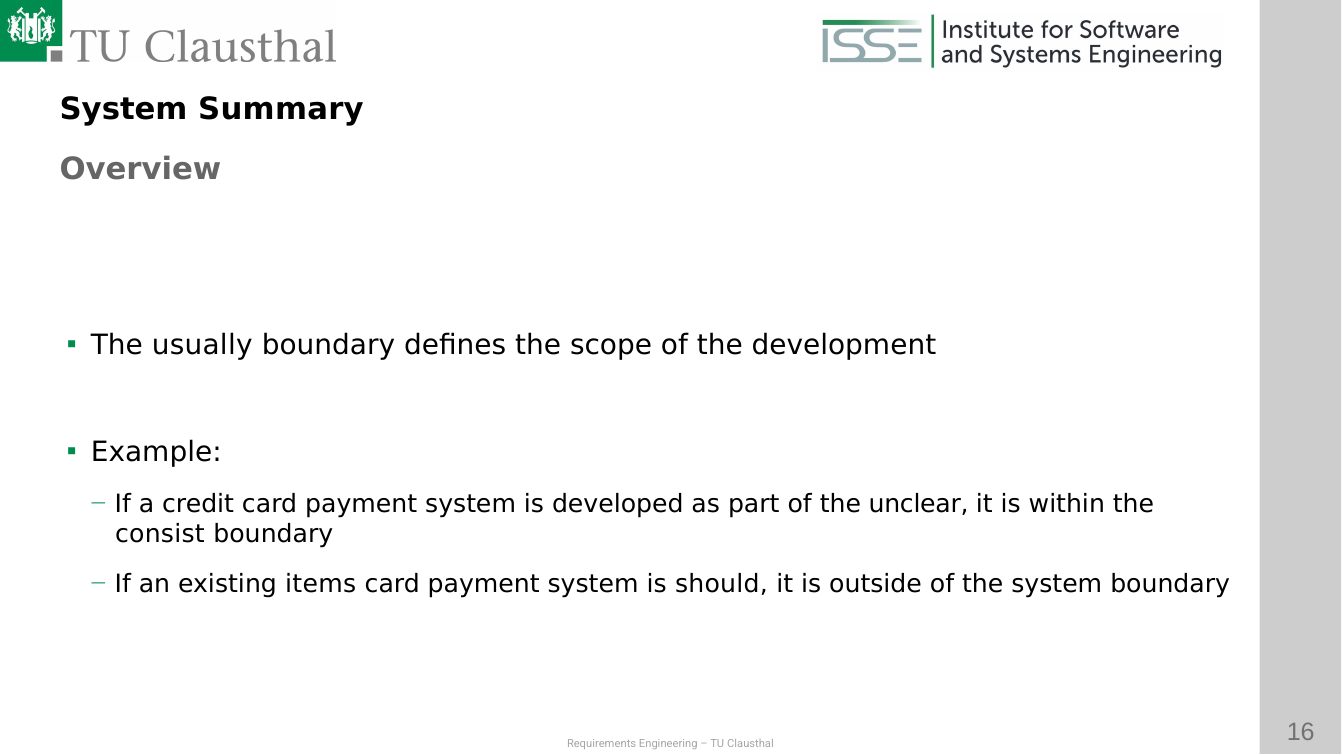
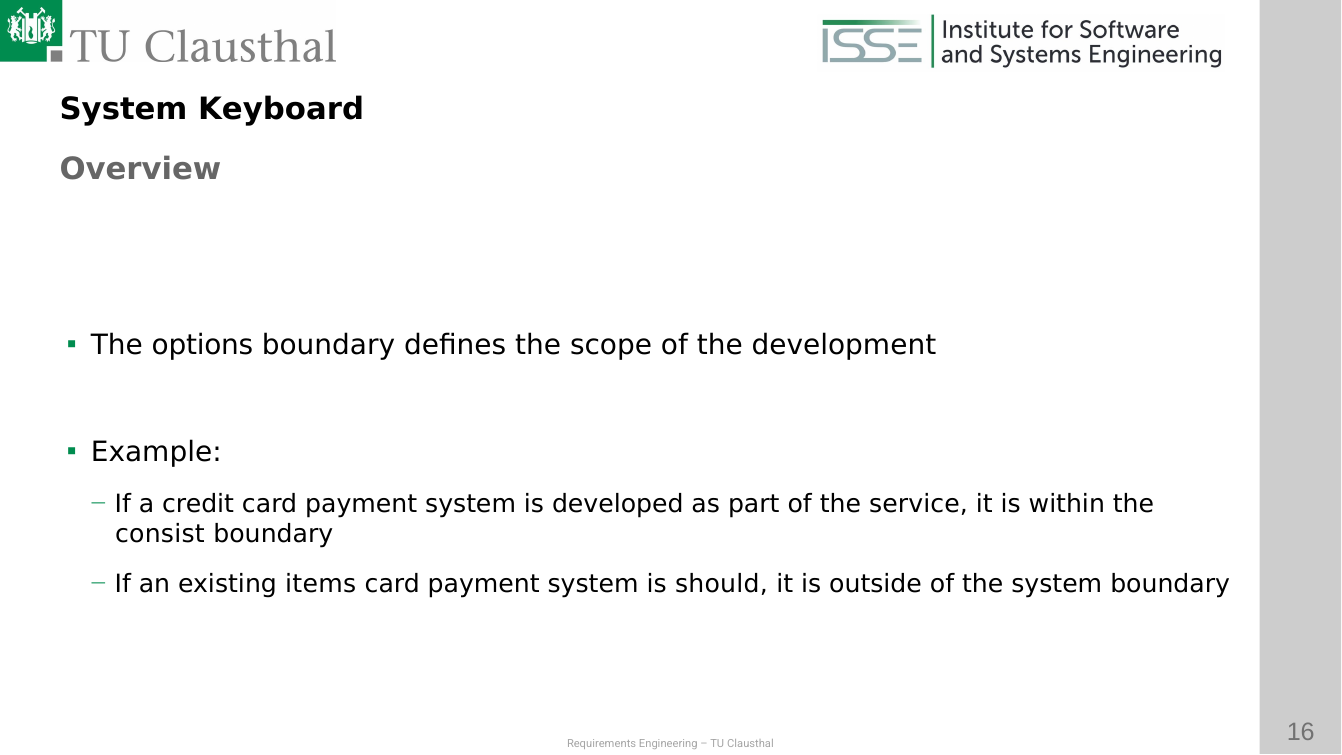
Summary: Summary -> Keyboard
usually: usually -> options
unclear: unclear -> service
